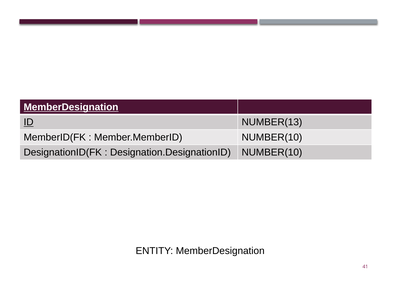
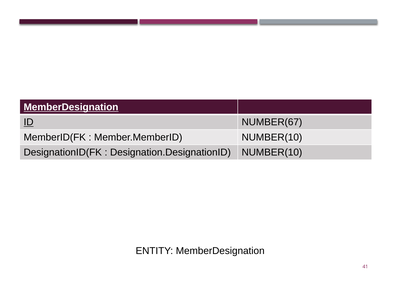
NUMBER(13: NUMBER(13 -> NUMBER(67
